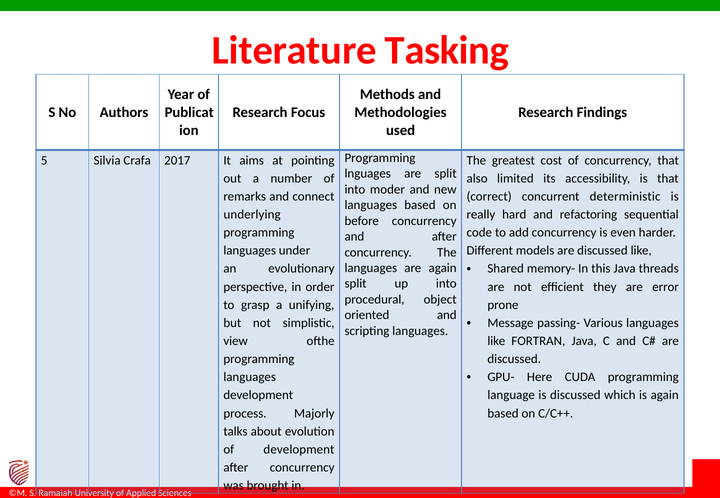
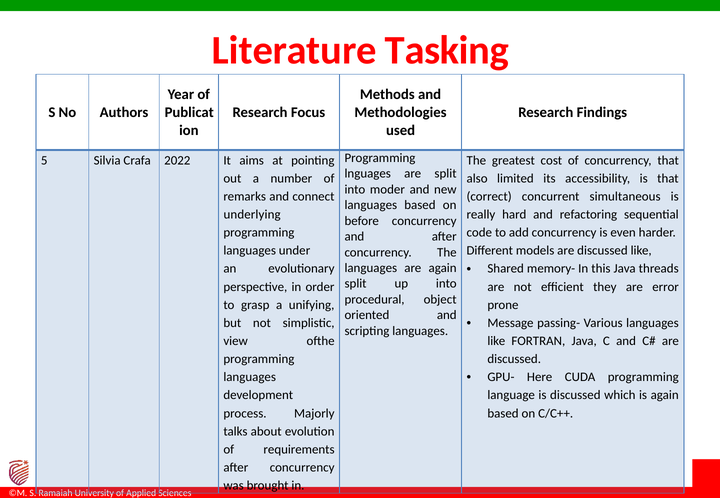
2017: 2017 -> 2022
deterministic: deterministic -> simultaneous
of development: development -> requirements
